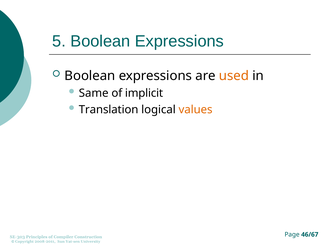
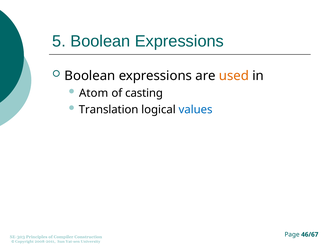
Same: Same -> Atom
implicit: implicit -> casting
values colour: orange -> blue
